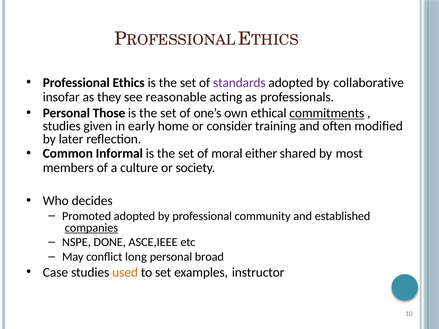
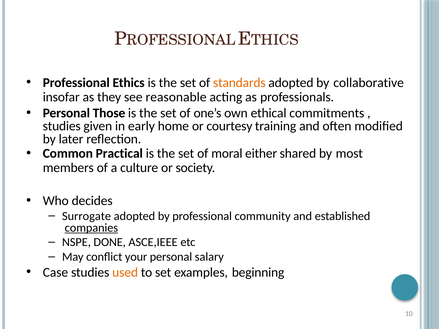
standards colour: purple -> orange
commitments underline: present -> none
consider: consider -> courtesy
Informal: Informal -> Practical
Promoted: Promoted -> Surrogate
long: long -> your
broad: broad -> salary
instructor: instructor -> beginning
